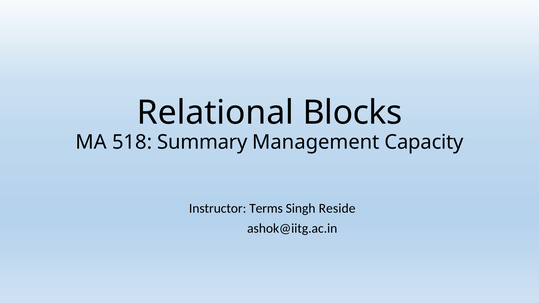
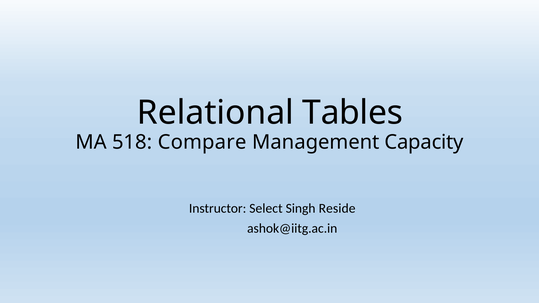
Blocks: Blocks -> Tables
Summary: Summary -> Compare
Terms: Terms -> Select
